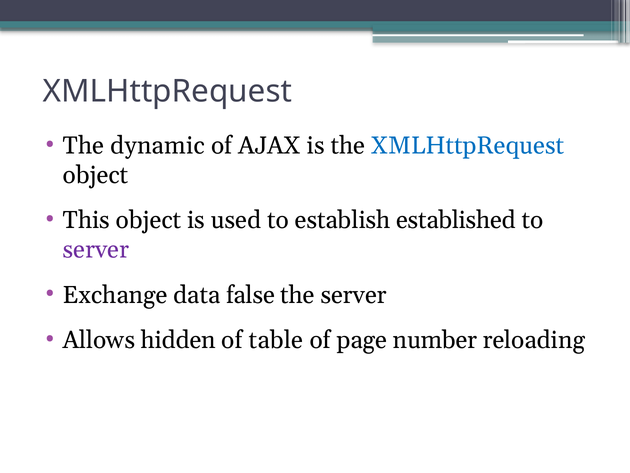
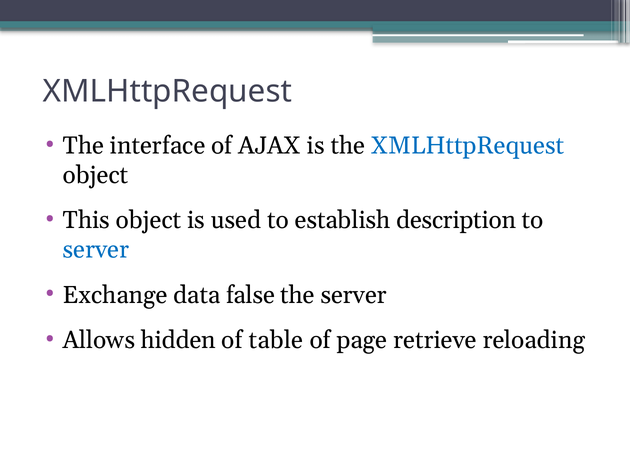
dynamic: dynamic -> interface
established: established -> description
server at (96, 250) colour: purple -> blue
number: number -> retrieve
